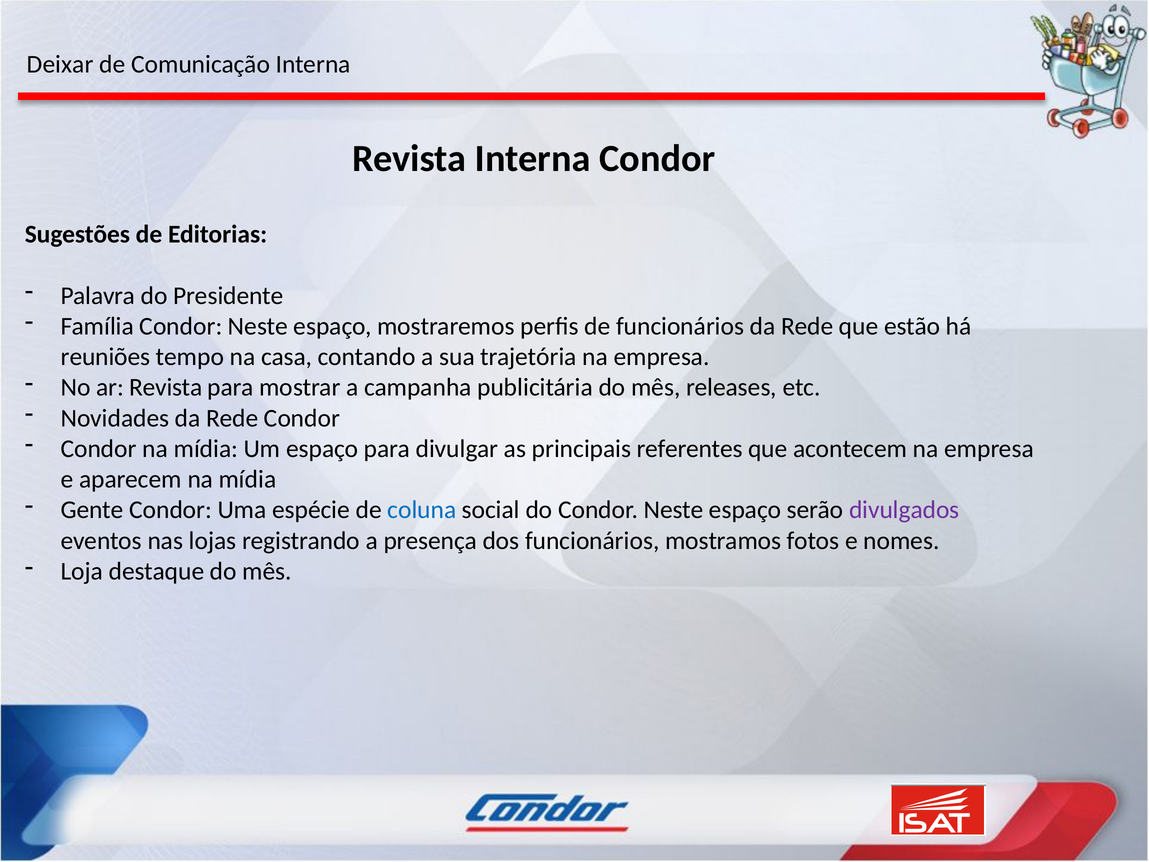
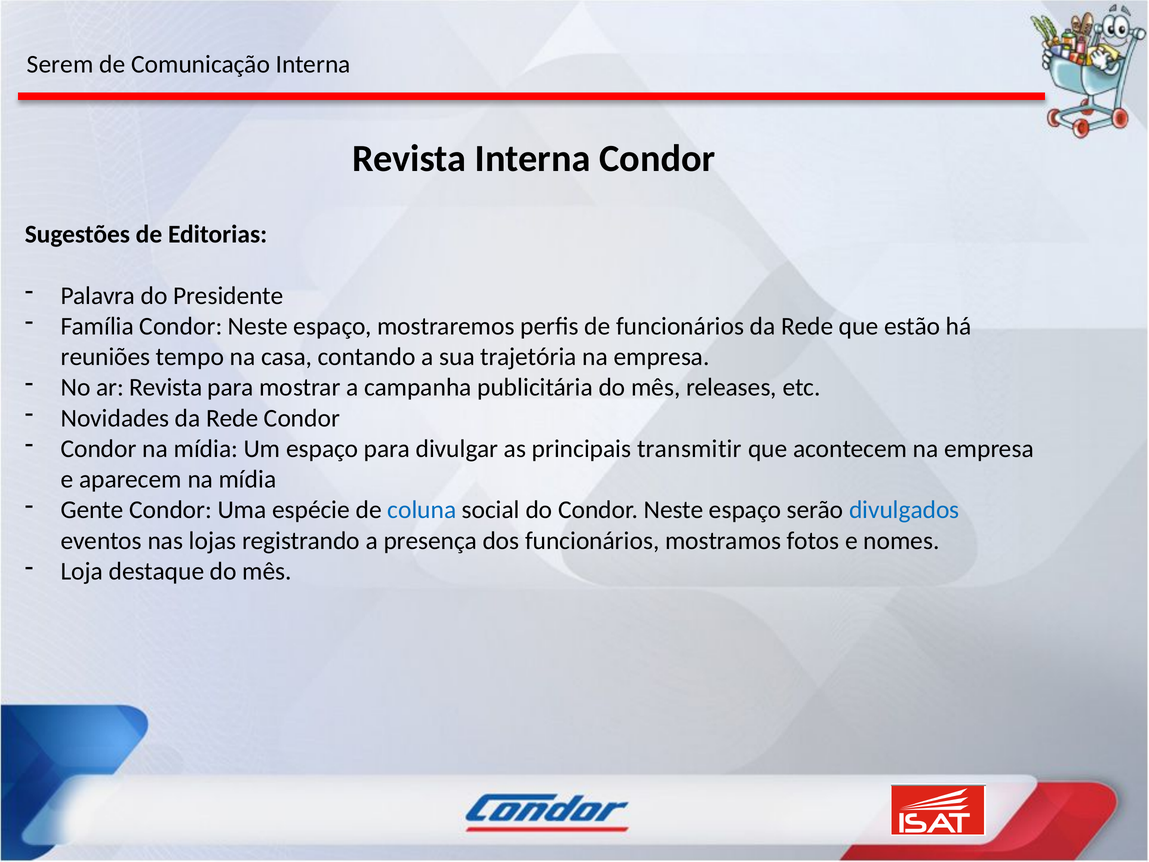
Deixar: Deixar -> Serem
referentes: referentes -> transmitir
divulgados colour: purple -> blue
